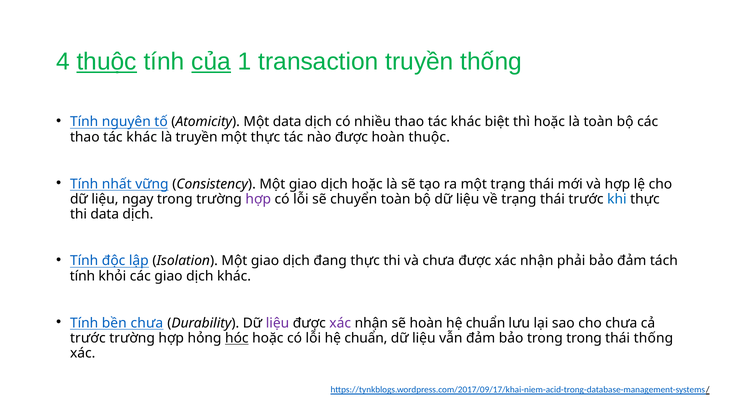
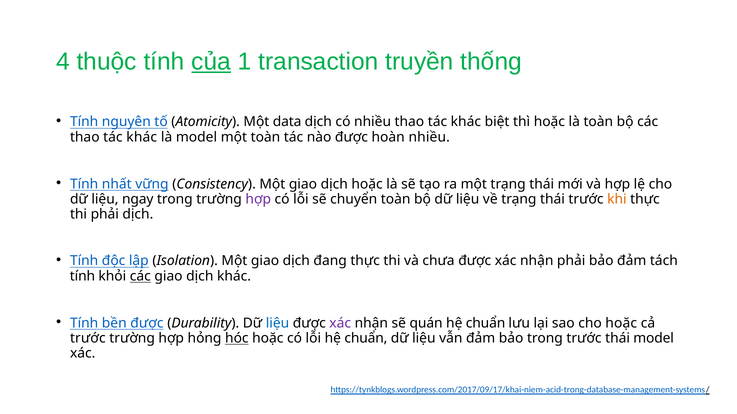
thuộc at (107, 62) underline: present -> none
là truyền: truyền -> model
một thực: thực -> toàn
hoàn thuộc: thuộc -> nhiều
khi colour: blue -> orange
thi data: data -> phải
các at (140, 277) underline: none -> present
bền chưa: chưa -> được
liệu at (277, 323) colour: purple -> blue
sẽ hoàn: hoàn -> quán
cho chưa: chưa -> hoặc
trong trong: trong -> trước
thái thống: thống -> model
